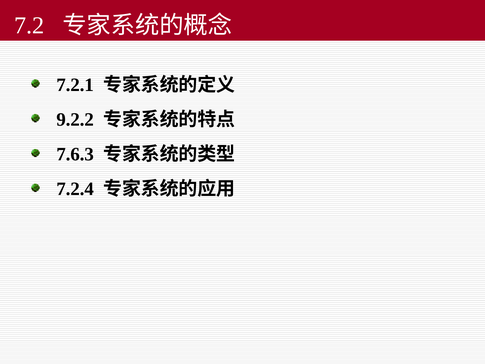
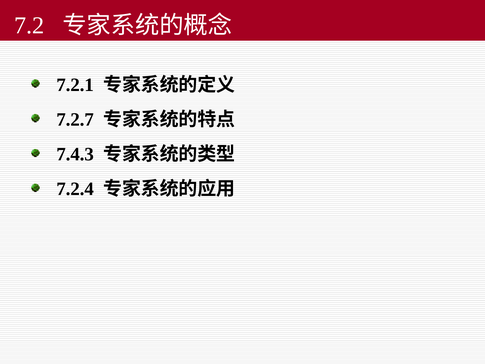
9.2.2: 9.2.2 -> 7.2.7
7.6.3: 7.6.3 -> 7.4.3
